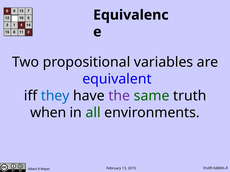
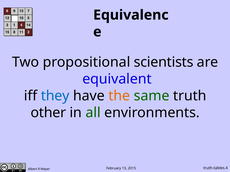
variables: variables -> scientists
the colour: purple -> orange
when: when -> other
